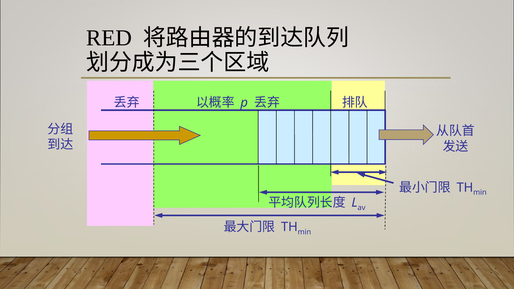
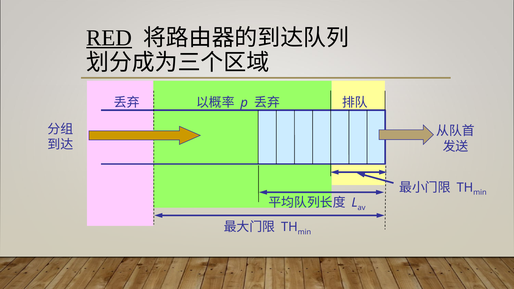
RED underline: none -> present
